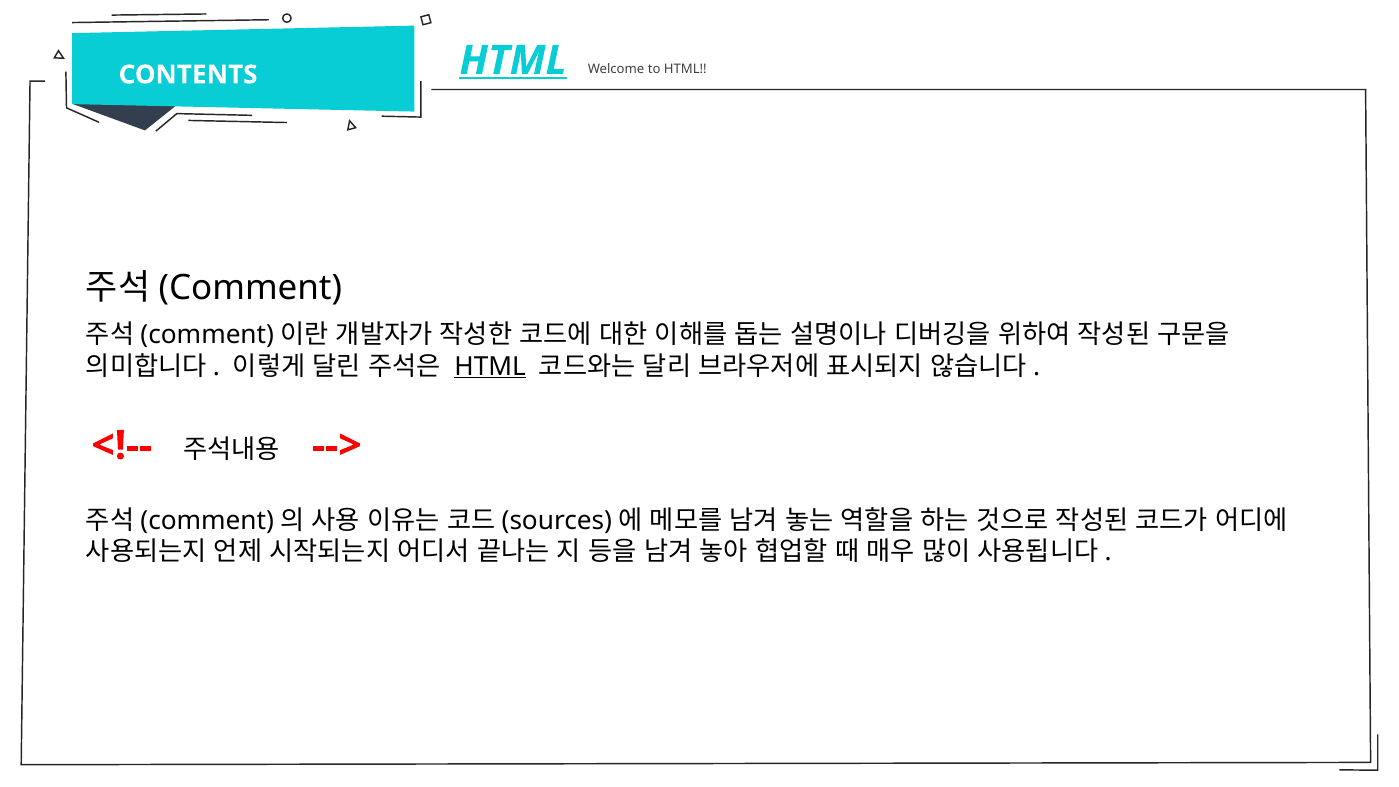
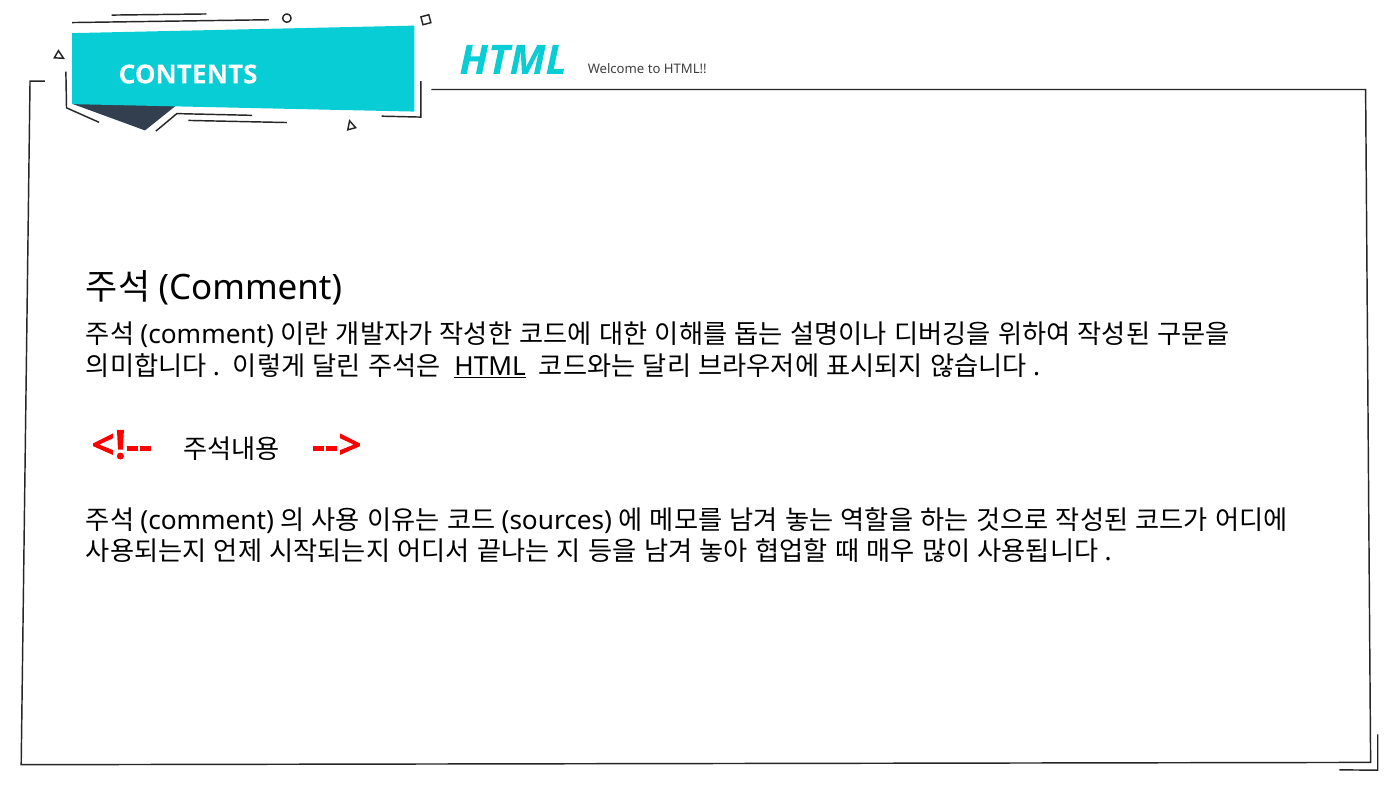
HTML at (513, 61) underline: present -> none
